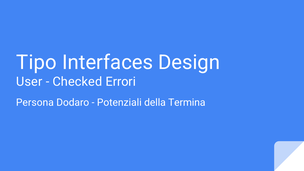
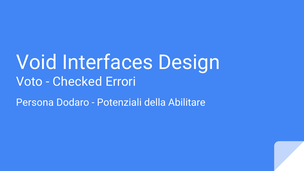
Tipo: Tipo -> Void
User: User -> Voto
Termina: Termina -> Abilitare
